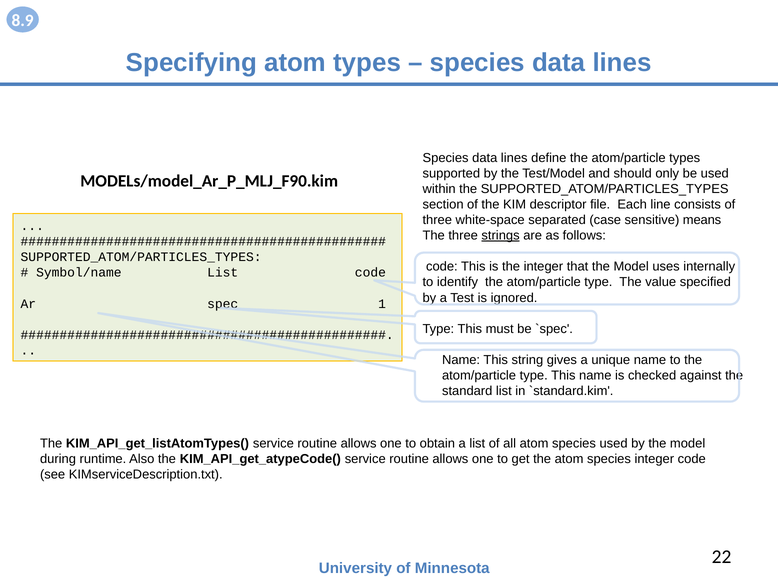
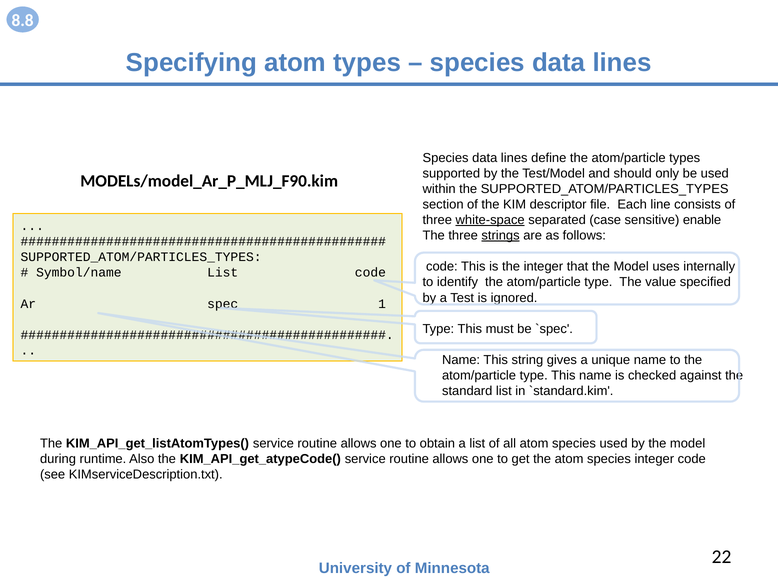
8.9: 8.9 -> 8.8
white-space underline: none -> present
means: means -> enable
